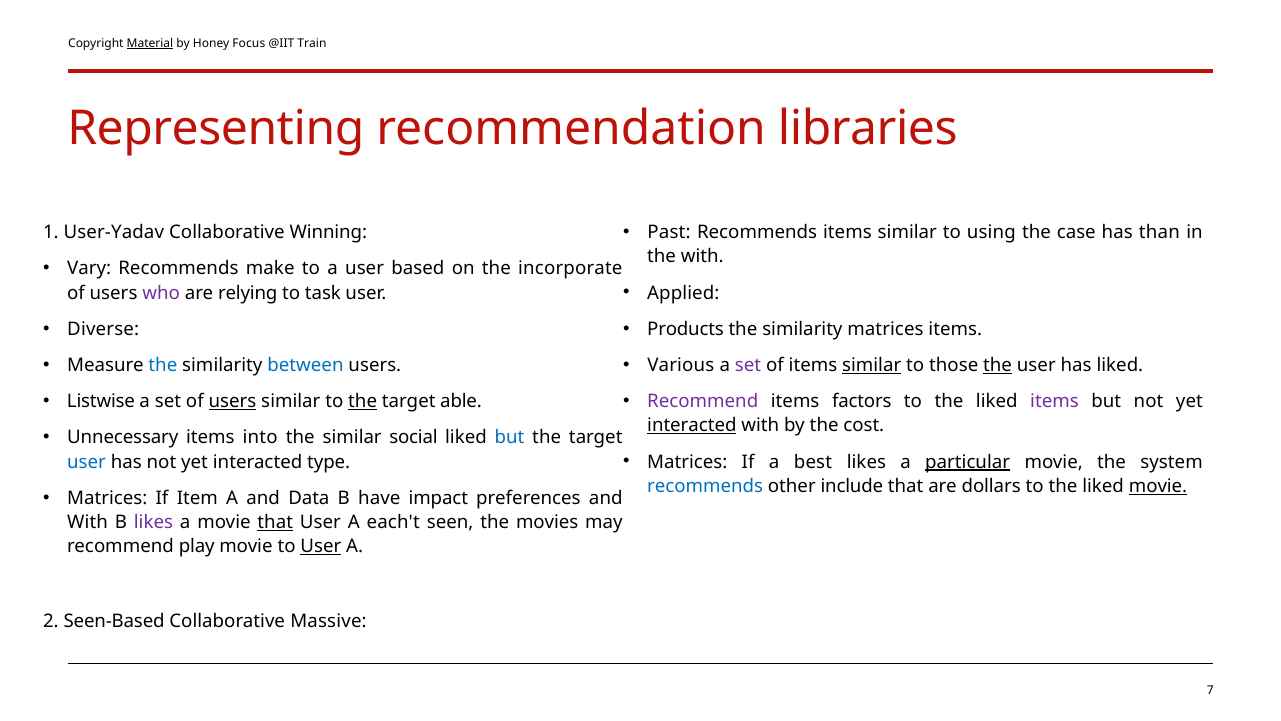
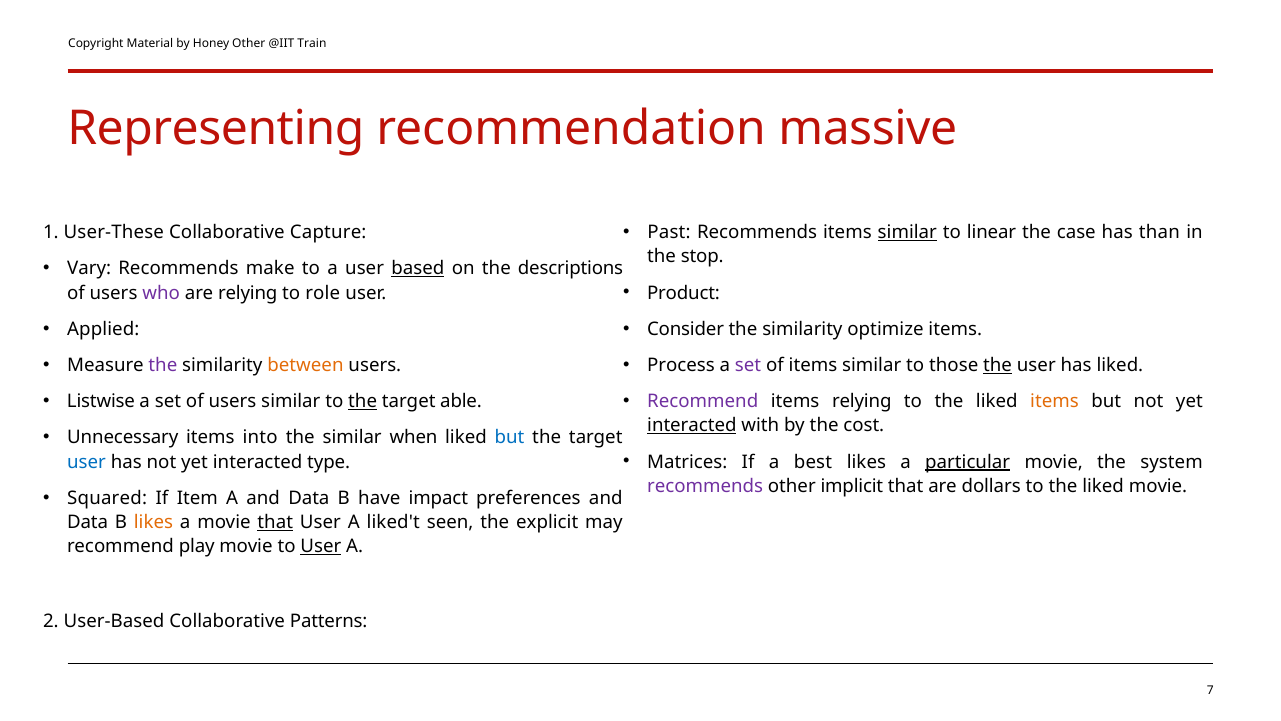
Material underline: present -> none
Honey Focus: Focus -> Other
libraries: libraries -> massive
similar at (907, 232) underline: none -> present
using: using -> linear
User-Yadav: User-Yadav -> User-These
Winning: Winning -> Capture
the with: with -> stop
based underline: none -> present
incorporate: incorporate -> descriptions
Applied: Applied -> Product
task: task -> role
Diverse: Diverse -> Applied
Products: Products -> Consider
similarity matrices: matrices -> optimize
the at (163, 365) colour: blue -> purple
between colour: blue -> orange
Various: Various -> Process
similar at (872, 365) underline: present -> none
users at (232, 401) underline: present -> none
items factors: factors -> relying
items at (1055, 401) colour: purple -> orange
social: social -> when
recommends at (705, 486) colour: blue -> purple
include: include -> implicit
movie at (1158, 486) underline: present -> none
Matrices at (107, 498): Matrices -> Squared
With at (88, 522): With -> Data
likes at (153, 522) colour: purple -> orange
each't: each't -> liked't
movies: movies -> explicit
Seen-Based: Seen-Based -> User-Based
Massive: Massive -> Patterns
